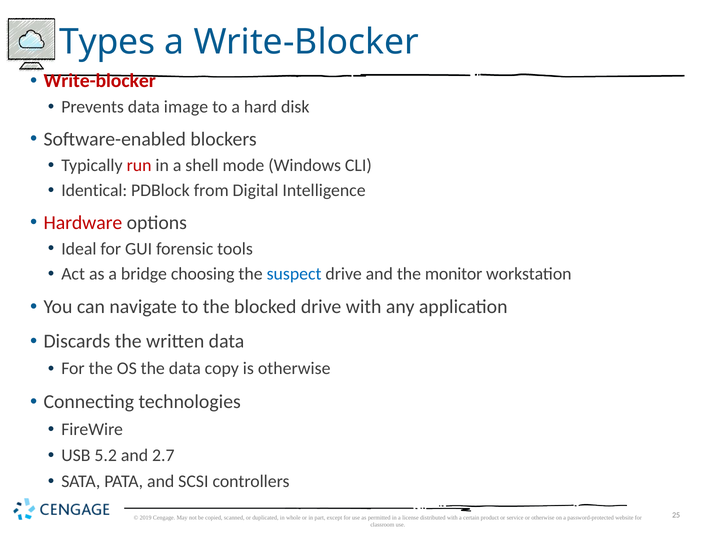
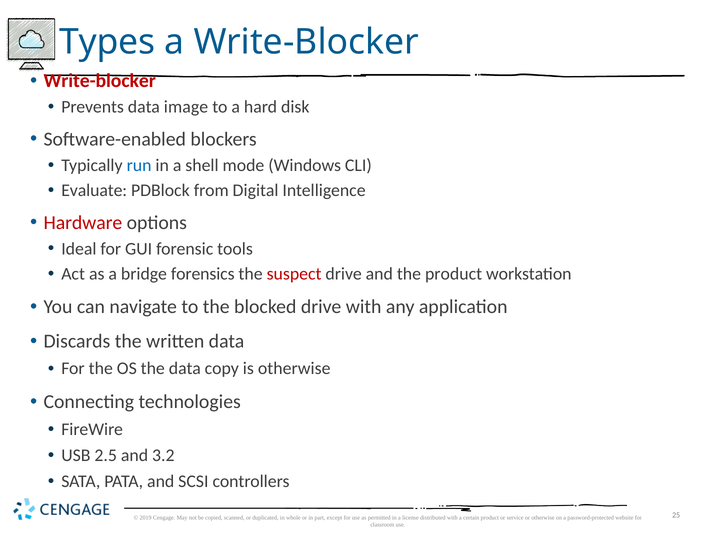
run colour: red -> blue
Identical: Identical -> Evaluate
choosing: choosing -> forensics
suspect colour: blue -> red
the monitor: monitor -> product
5.2: 5.2 -> 2.5
2.7: 2.7 -> 3.2
